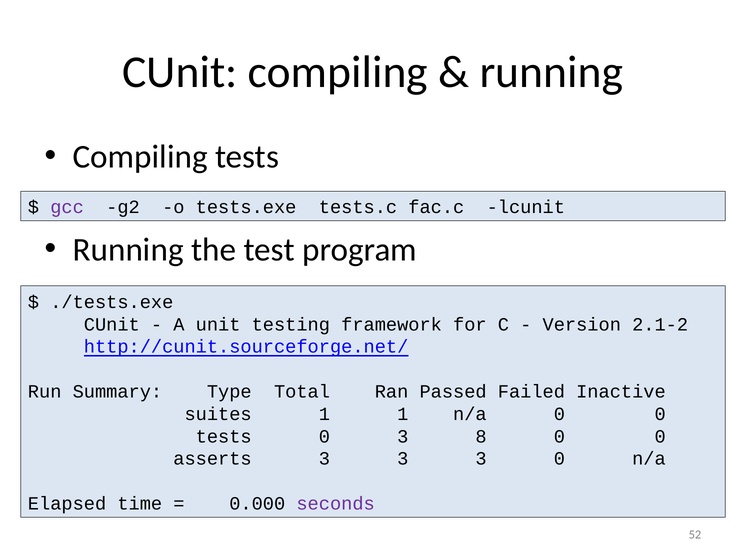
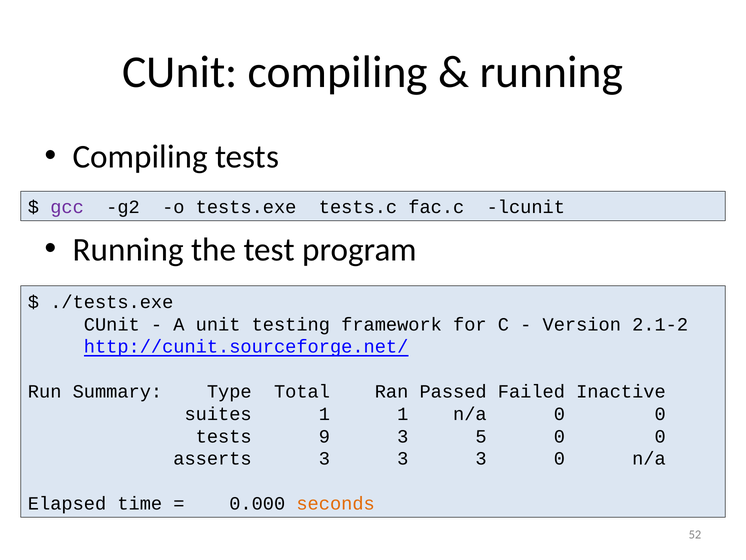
tests 0: 0 -> 9
8: 8 -> 5
seconds colour: purple -> orange
